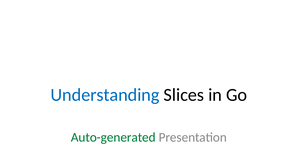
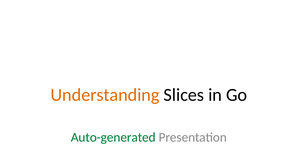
Understanding colour: blue -> orange
